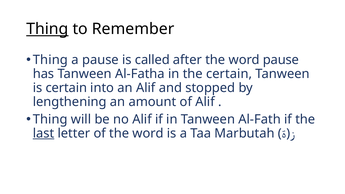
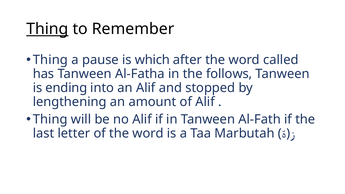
called: called -> which
word pause: pause -> called
the certain: certain -> follows
is certain: certain -> ending
last underline: present -> none
